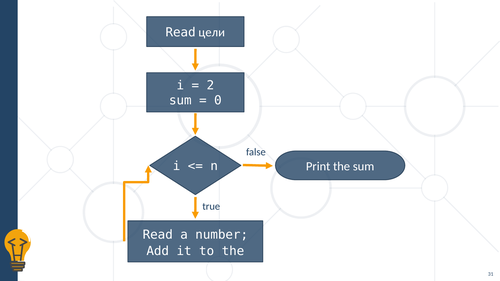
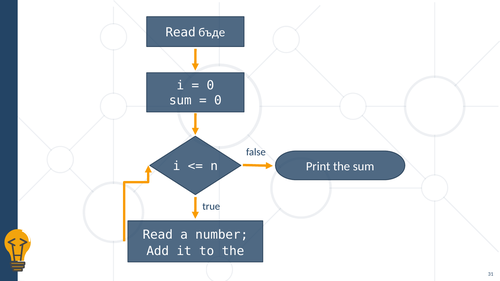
цели: цели -> бъде
2 at (210, 86): 2 -> 0
